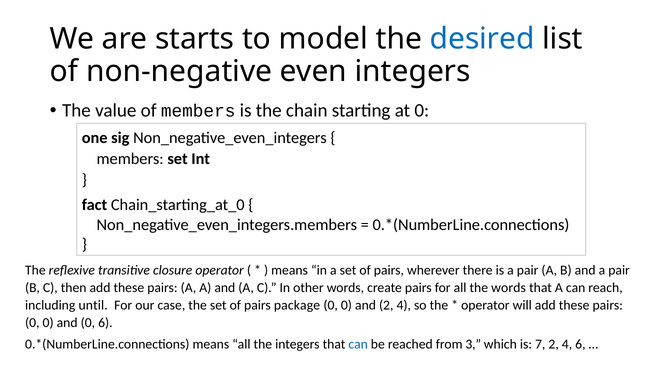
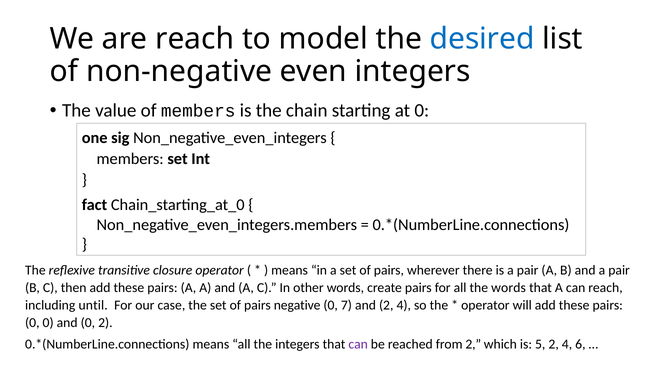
are starts: starts -> reach
package: package -> negative
0 at (346, 305): 0 -> 7
0 6: 6 -> 2
can at (358, 344) colour: blue -> purple
from 3: 3 -> 2
7: 7 -> 5
